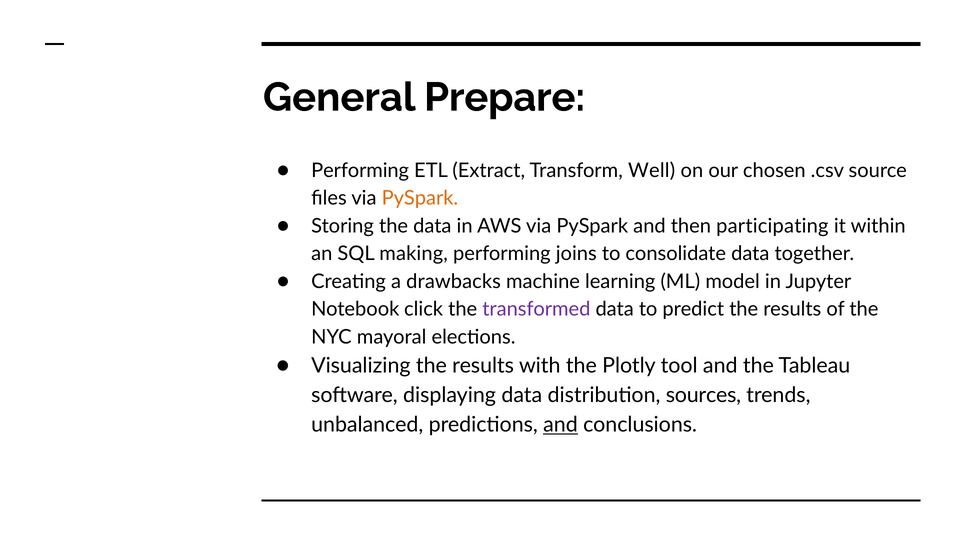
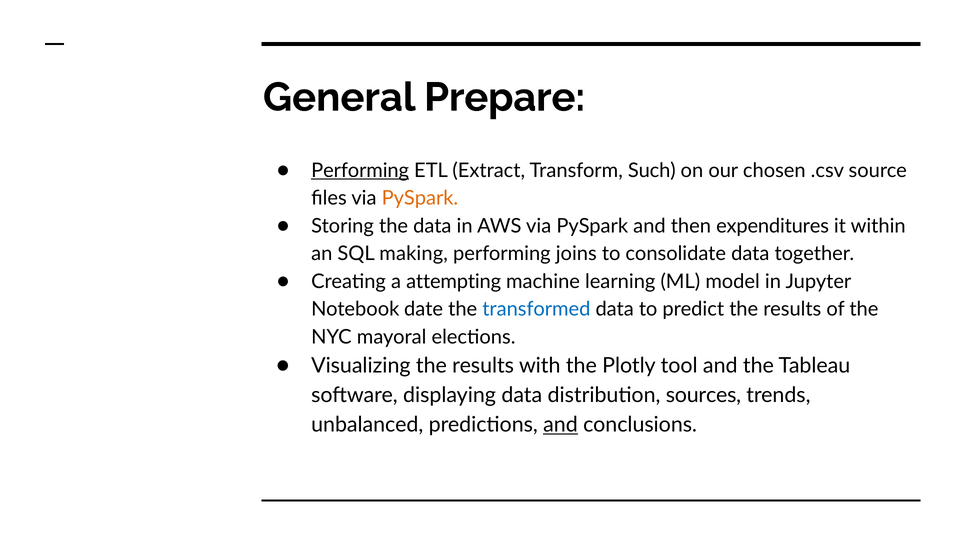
Performing at (360, 170) underline: none -> present
Well: Well -> Such
participating: participating -> expenditures
drawbacks: drawbacks -> attempting
click: click -> date
transformed colour: purple -> blue
